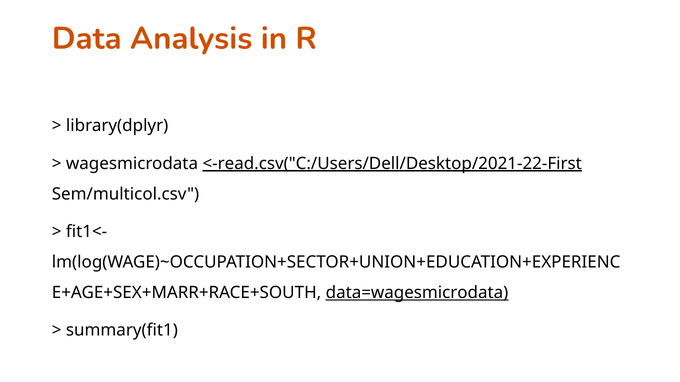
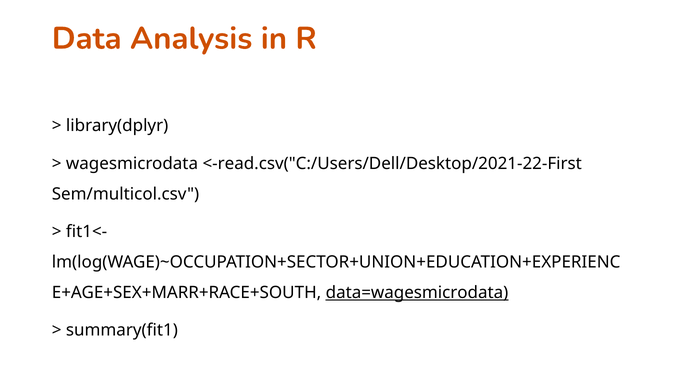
<-read.csv("C:/Users/Dell/Desktop/2021-22-First underline: present -> none
